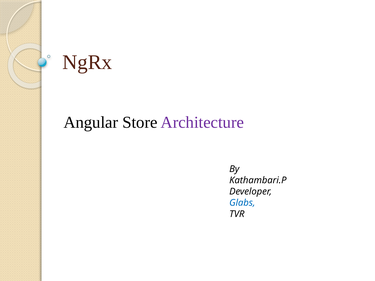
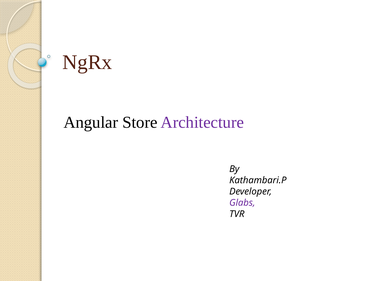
Glabs colour: blue -> purple
